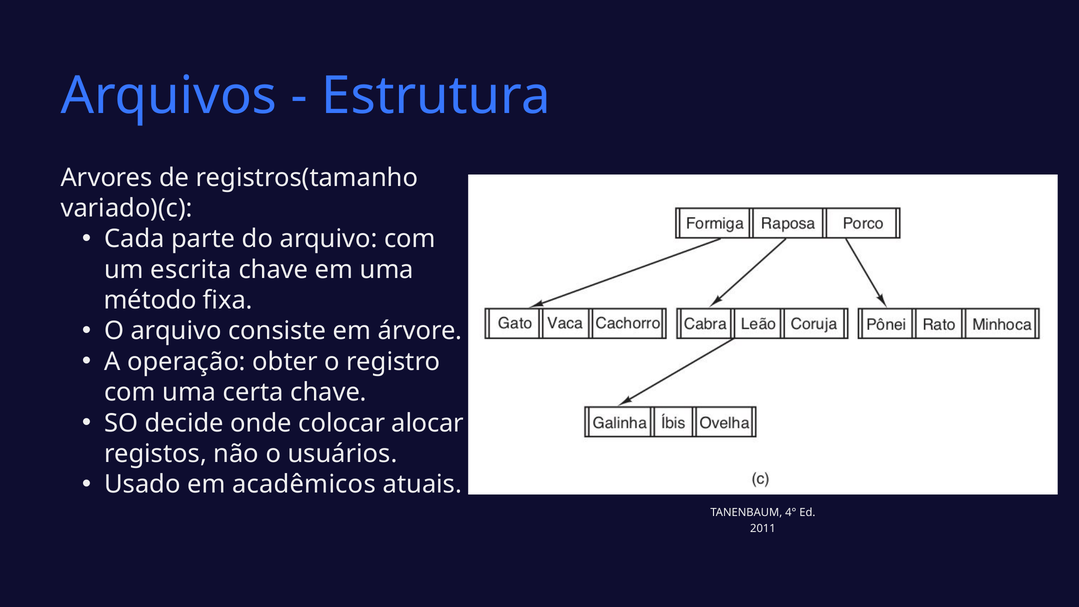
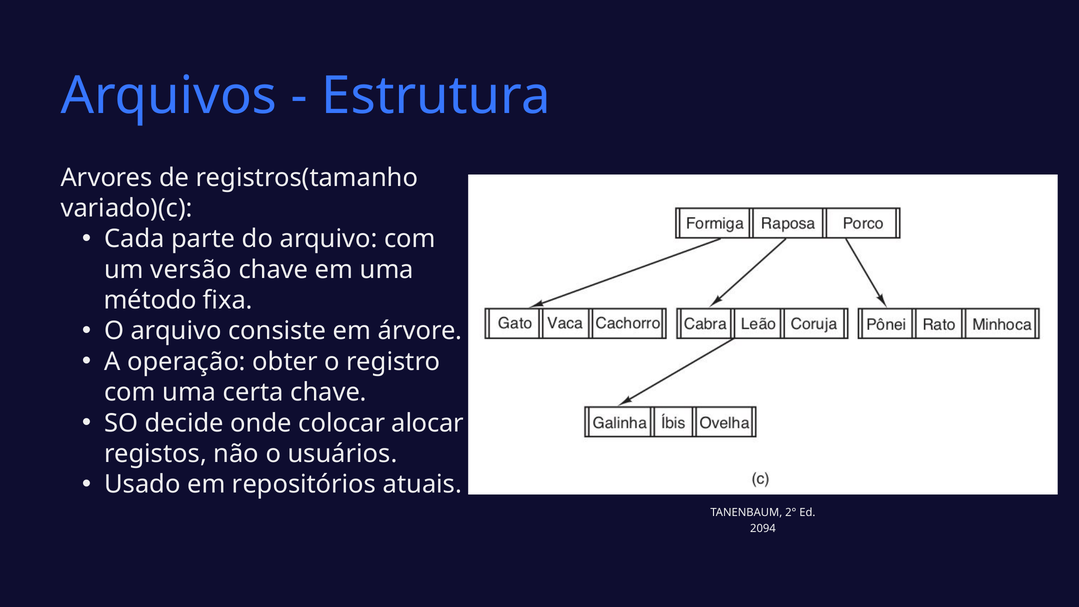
escrita: escrita -> versão
acadêmicos: acadêmicos -> repositórios
4°: 4° -> 2°
2011: 2011 -> 2094
